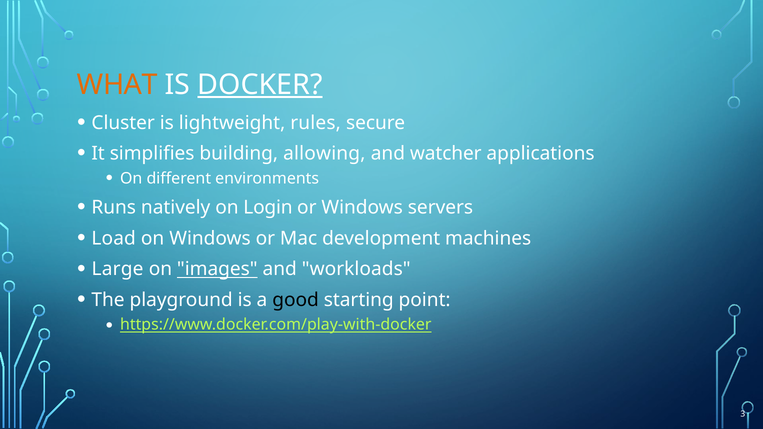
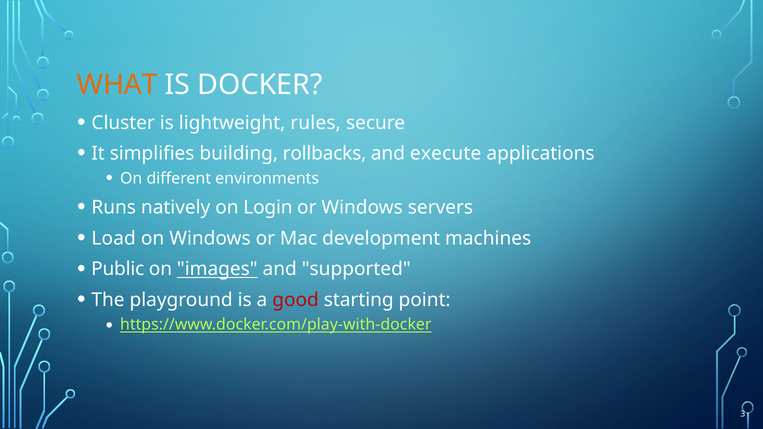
DOCKER underline: present -> none
allowing: allowing -> rollbacks
watcher: watcher -> execute
Large: Large -> Public
workloads: workloads -> supported
good colour: black -> red
